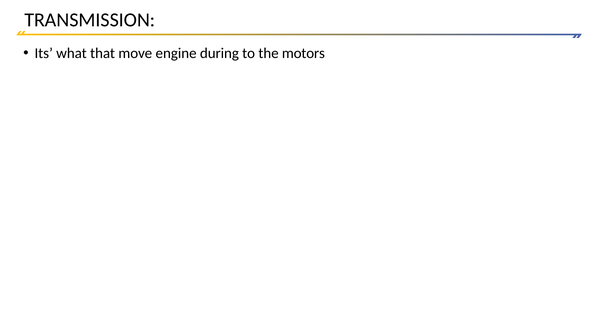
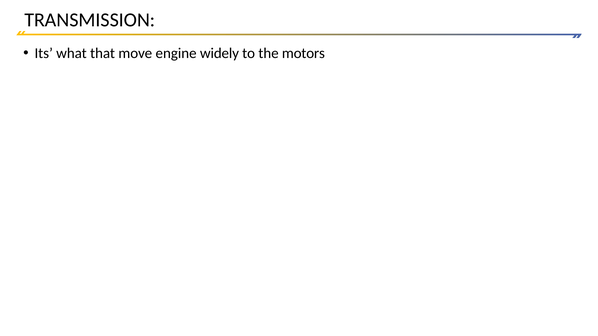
during: during -> widely
